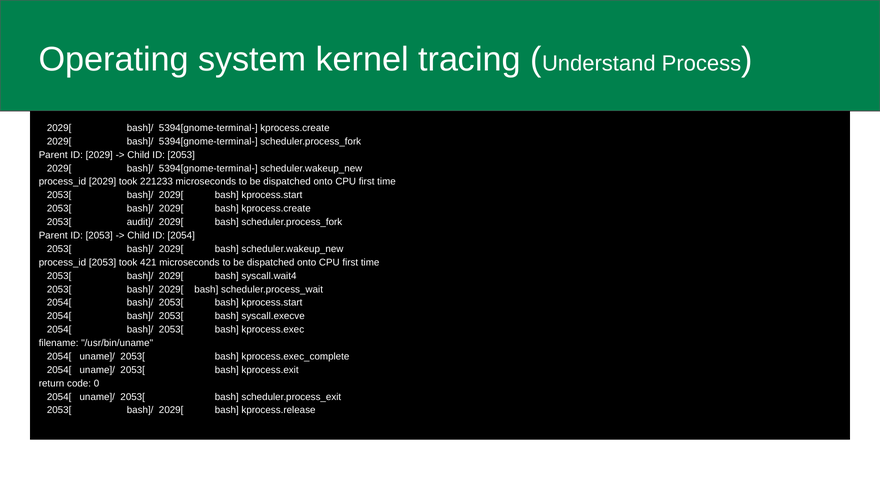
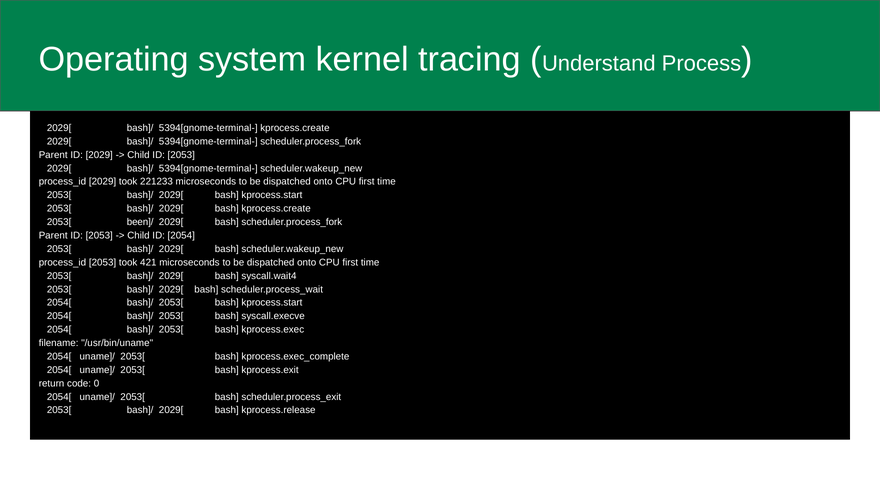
audit]/: audit]/ -> been]/
